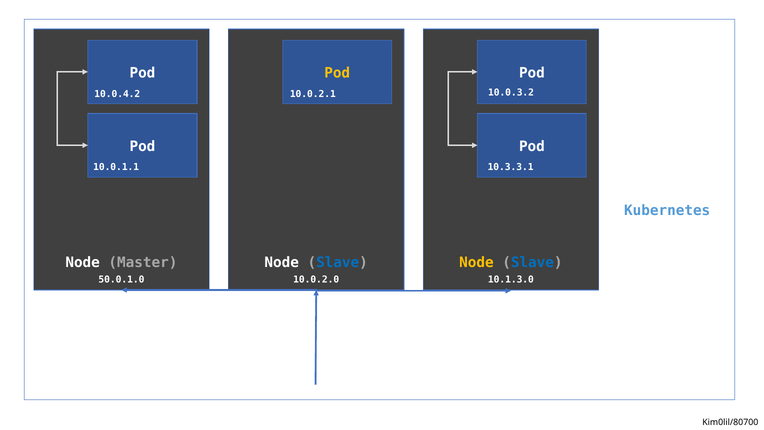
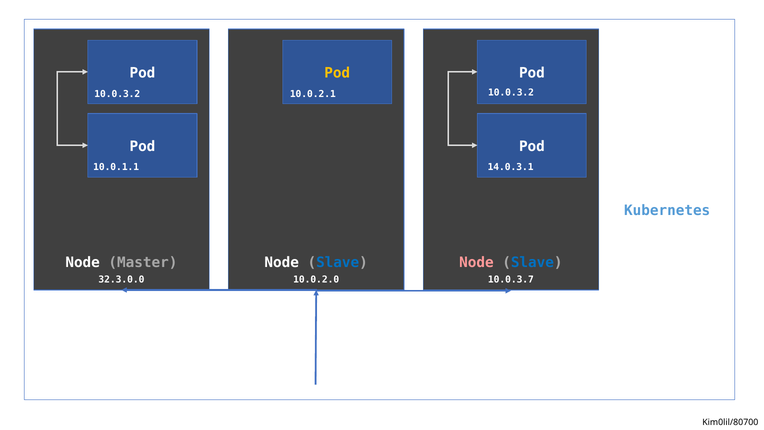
10.0.4.2 at (117, 94): 10.0.4.2 -> 10.0.3.2
10.3.3.1: 10.3.3.1 -> 14.0.3.1
Node at (476, 262) colour: yellow -> pink
50.0.1.0: 50.0.1.0 -> 32.3.0.0
10.1.3.0: 10.1.3.0 -> 10.0.3.7
